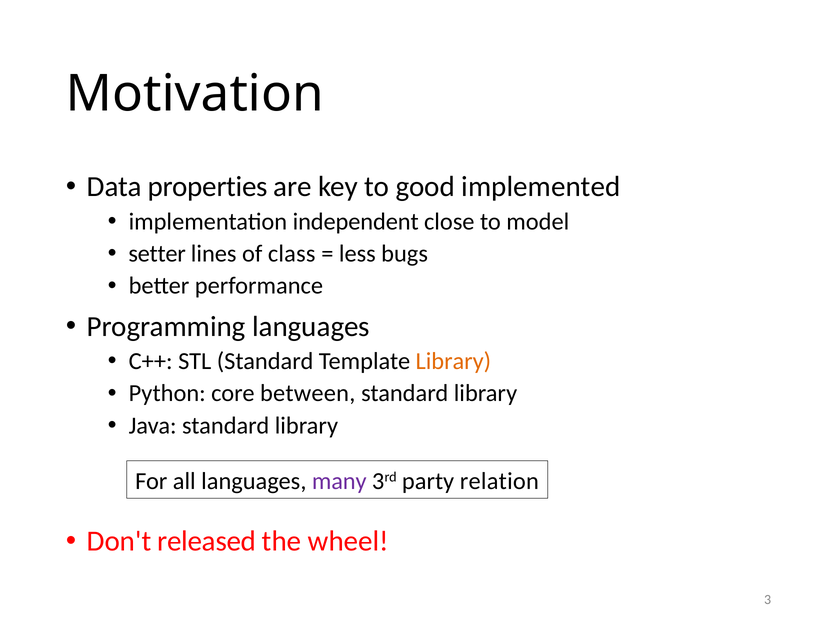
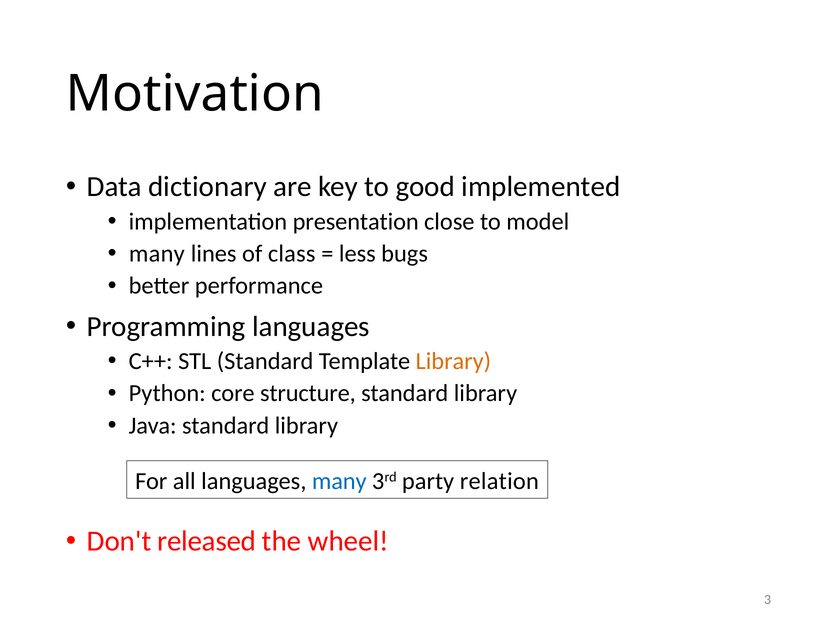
properties: properties -> dictionary
independent: independent -> presentation
setter at (157, 254): setter -> many
between: between -> structure
many at (339, 481) colour: purple -> blue
